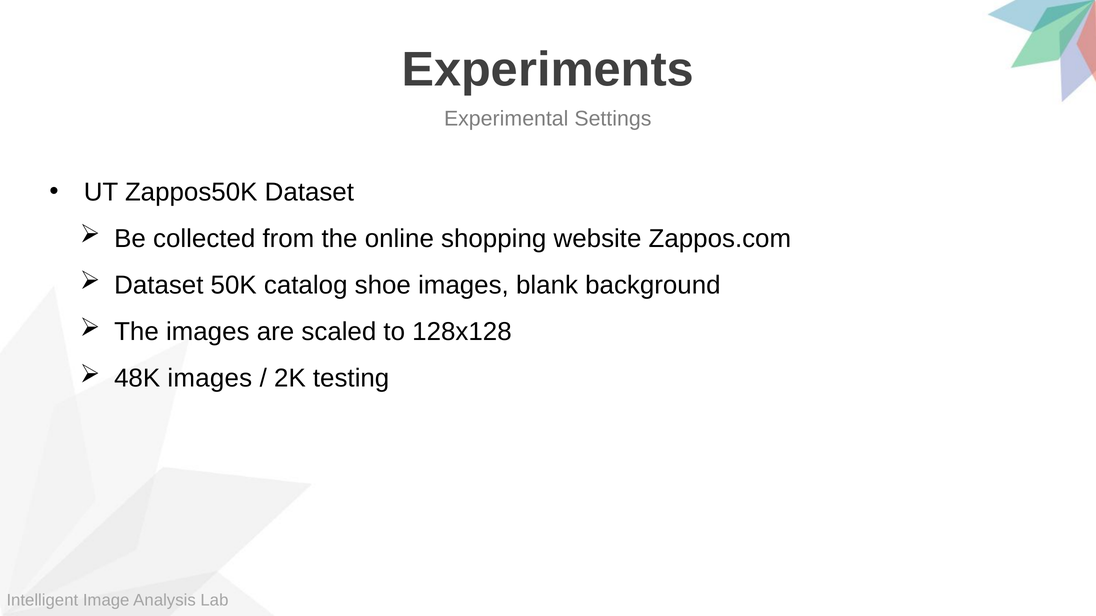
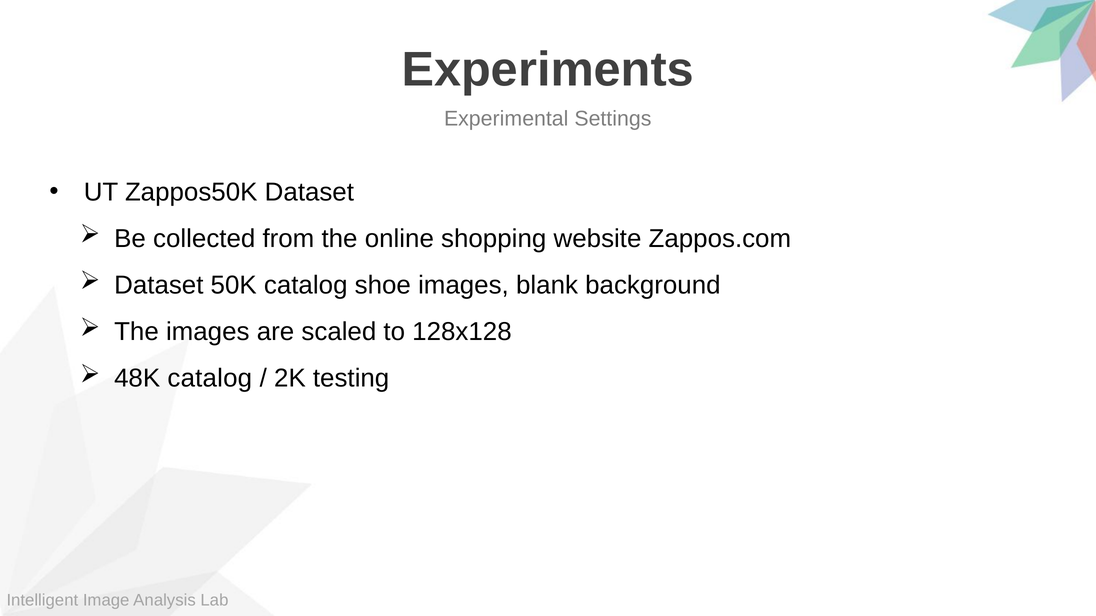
48K images: images -> catalog
